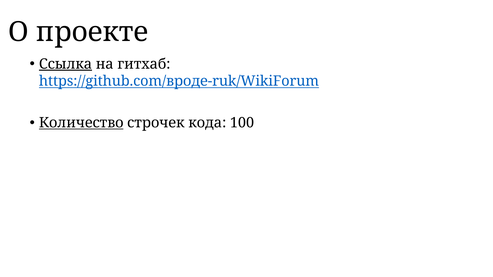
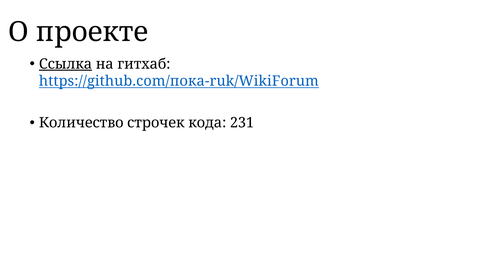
https://github.com/вроде-ruk/WikiForum: https://github.com/вроде-ruk/WikiForum -> https://github.com/пока-ruk/WikiForum
Количество underline: present -> none
100: 100 -> 231
